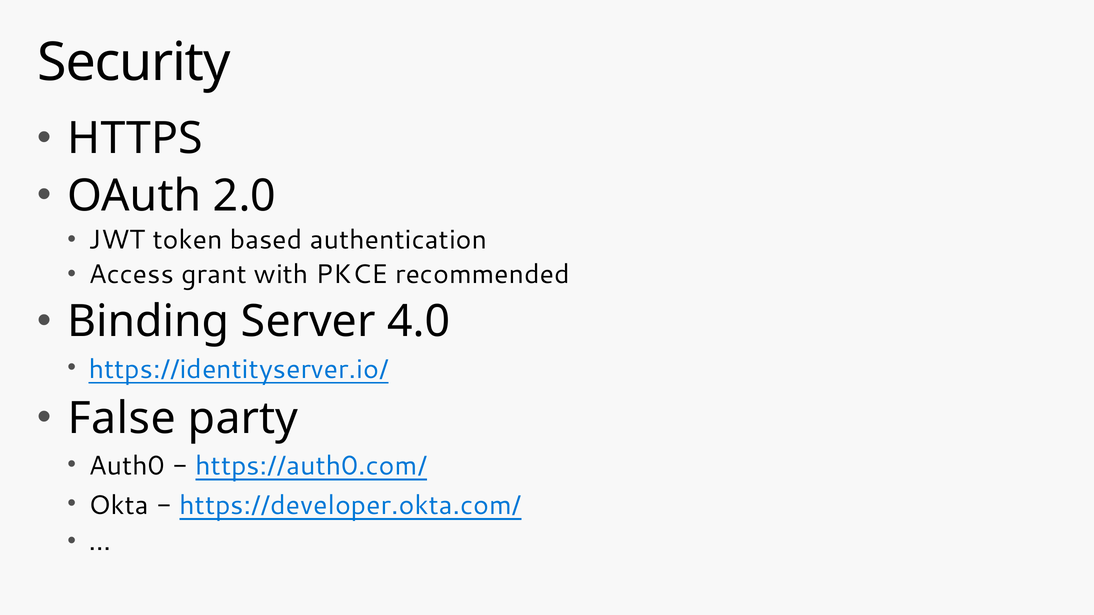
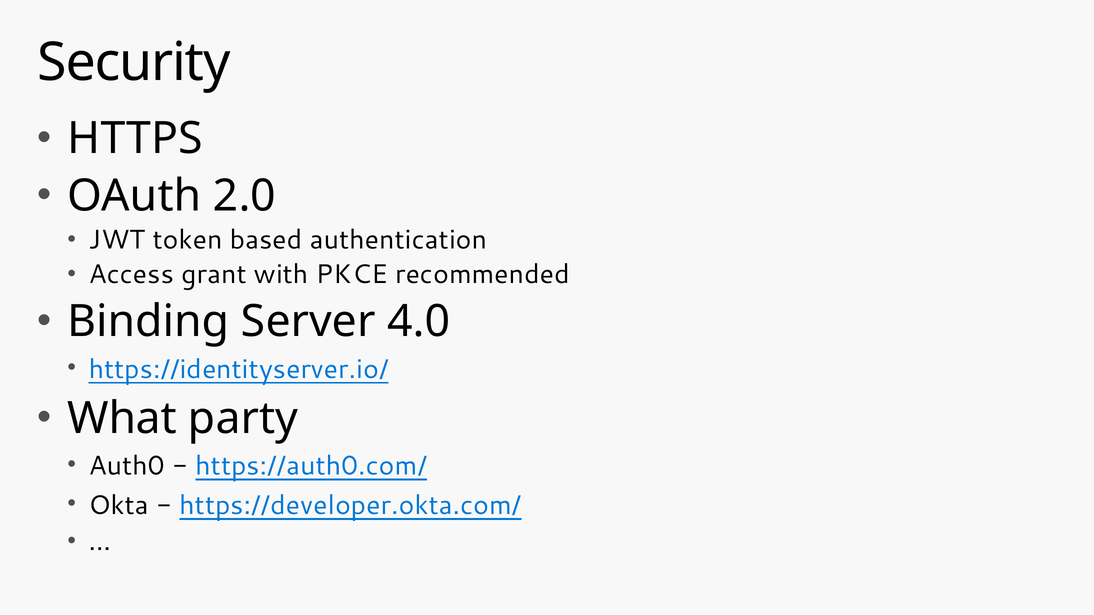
False: False -> What
